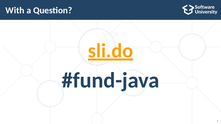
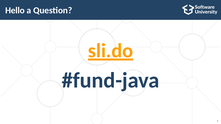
With: With -> Hello
